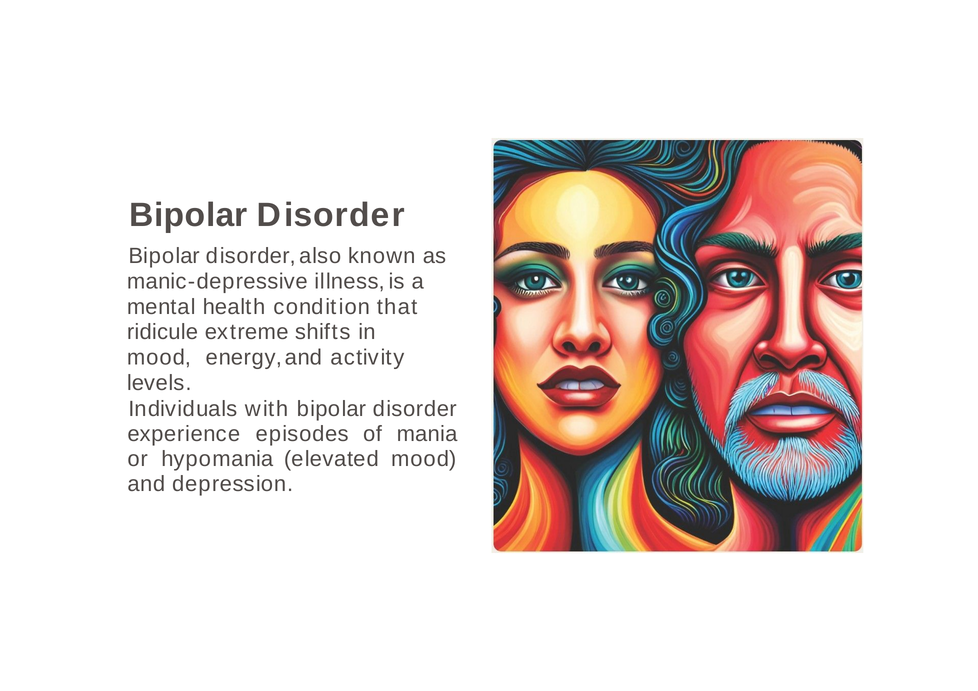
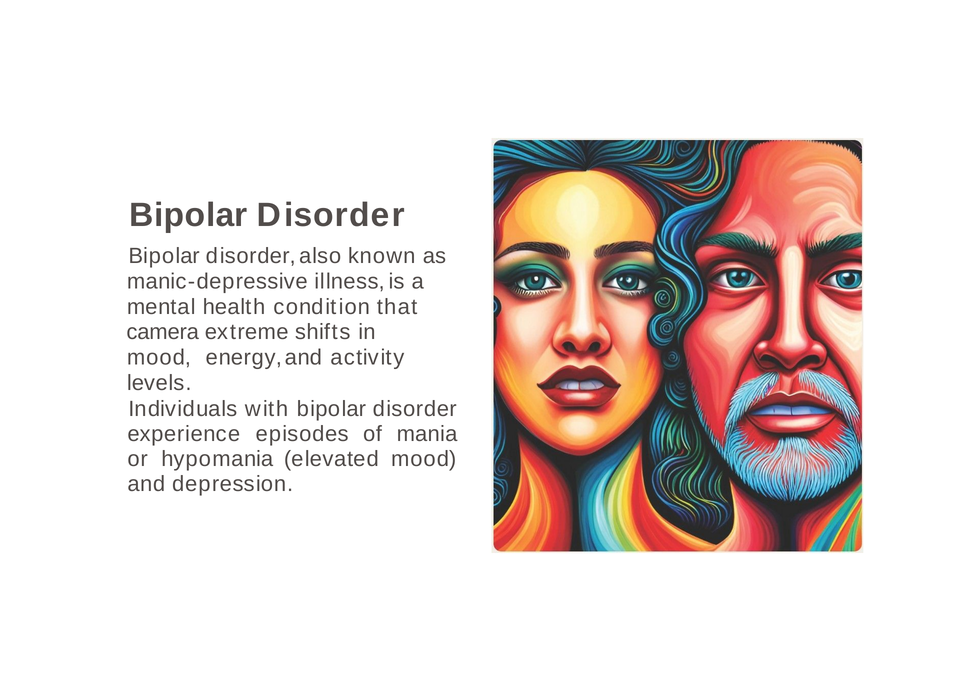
ridicule: ridicule -> camera
